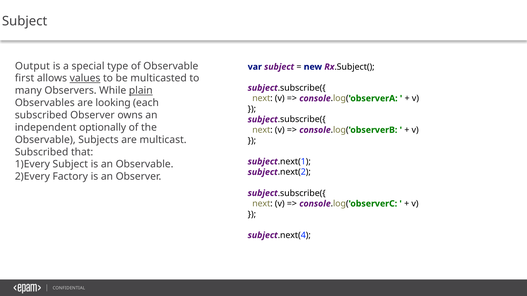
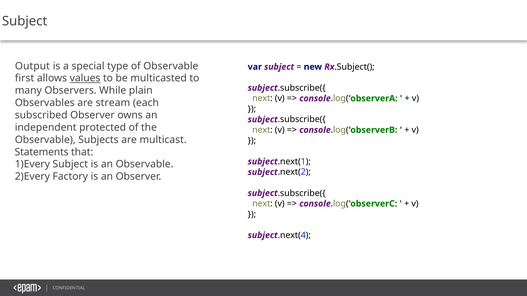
plain underline: present -> none
looking: looking -> stream
optionally: optionally -> protected
Subscribed at (42, 152): Subscribed -> Statements
